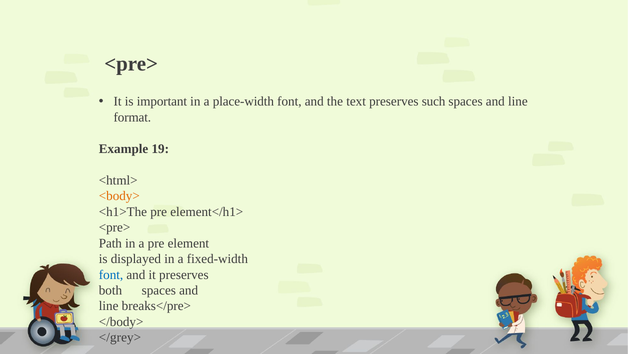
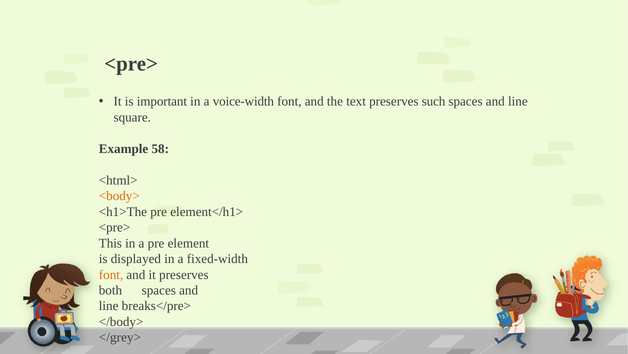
place-width: place-width -> voice-width
format: format -> square
19: 19 -> 58
Path: Path -> This
font at (111, 274) colour: blue -> orange
